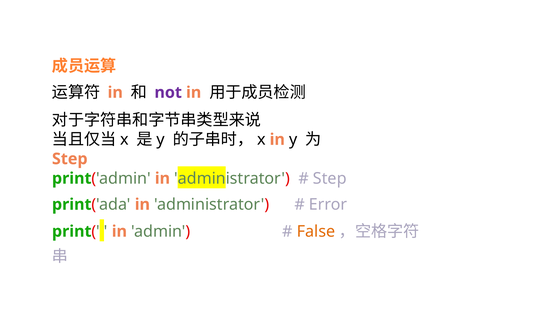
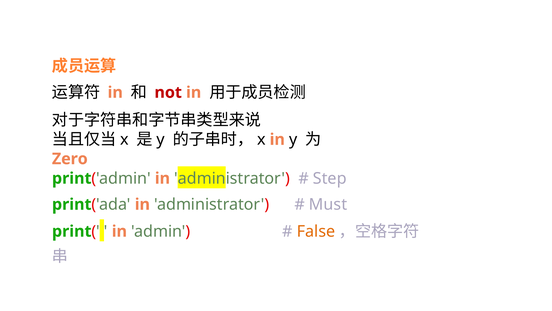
not colour: purple -> red
Step at (70, 159): Step -> Zero
Error: Error -> Must
